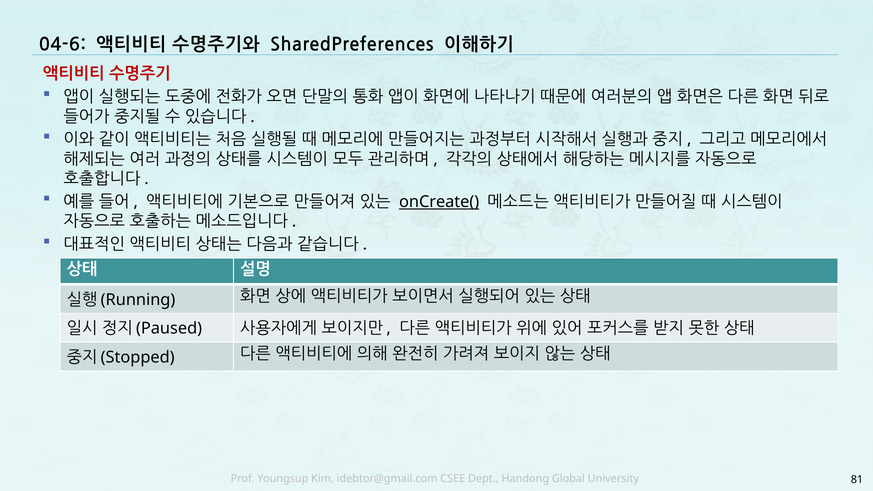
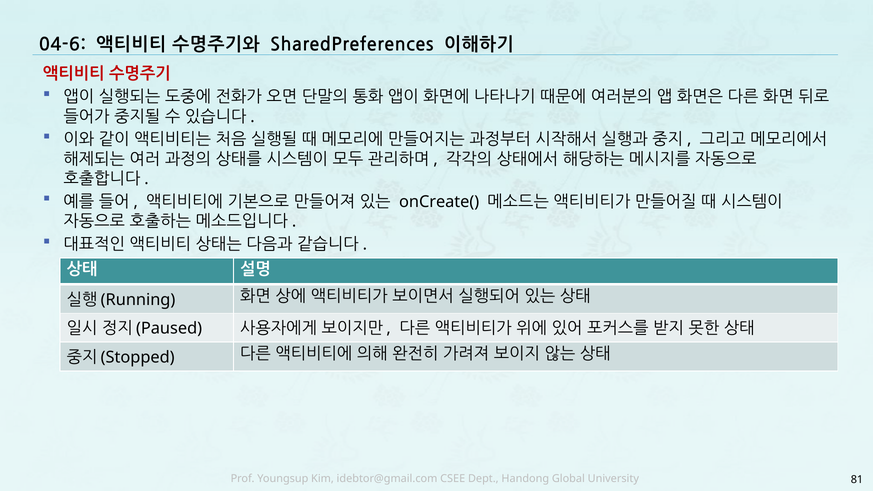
onCreate( underline: present -> none
